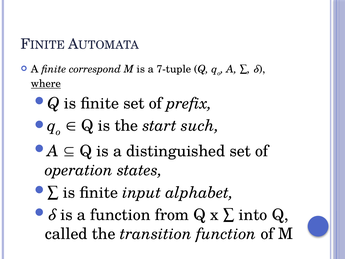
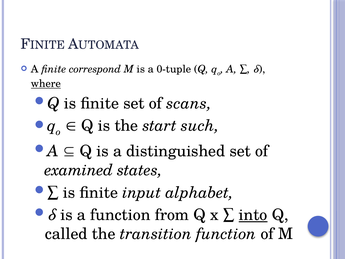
7-tuple: 7-tuple -> 0-tuple
prefix: prefix -> scans
operation: operation -> examined
into underline: none -> present
